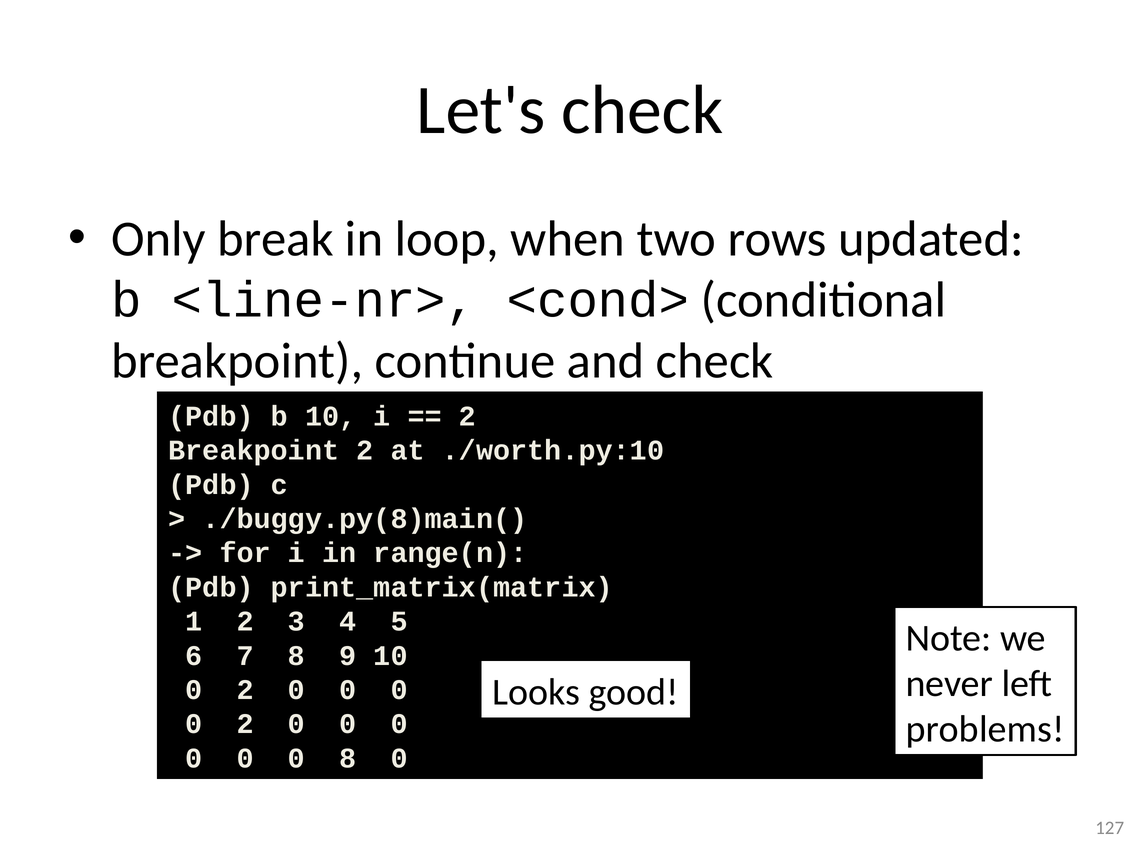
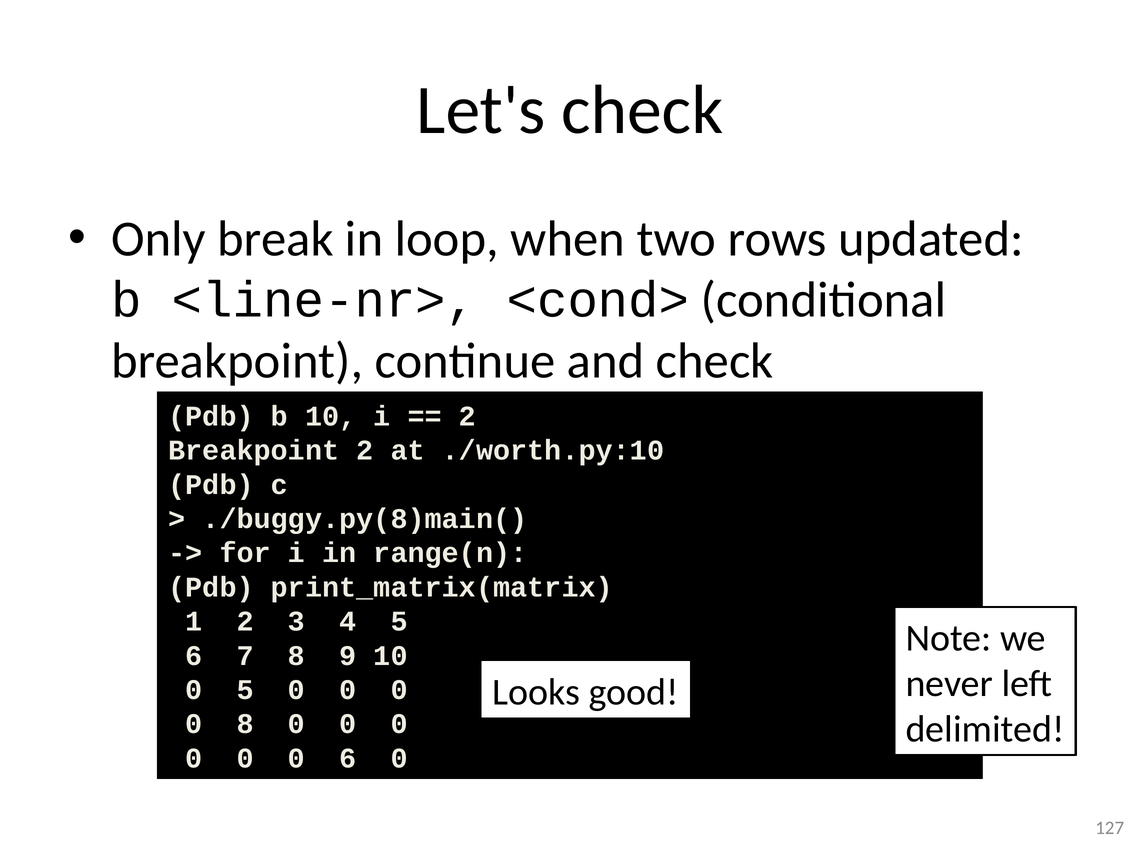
2 at (245, 690): 2 -> 5
2 at (245, 724): 2 -> 8
problems: problems -> delimited
0 8: 8 -> 6
